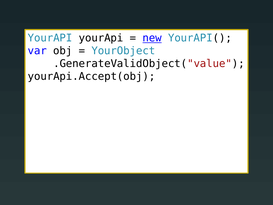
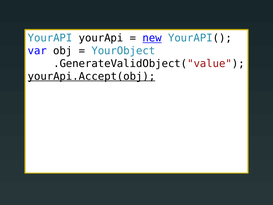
yourApi.Accept(obj underline: none -> present
